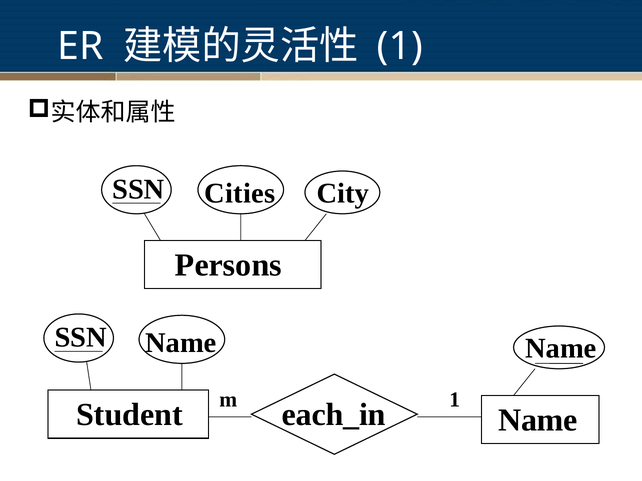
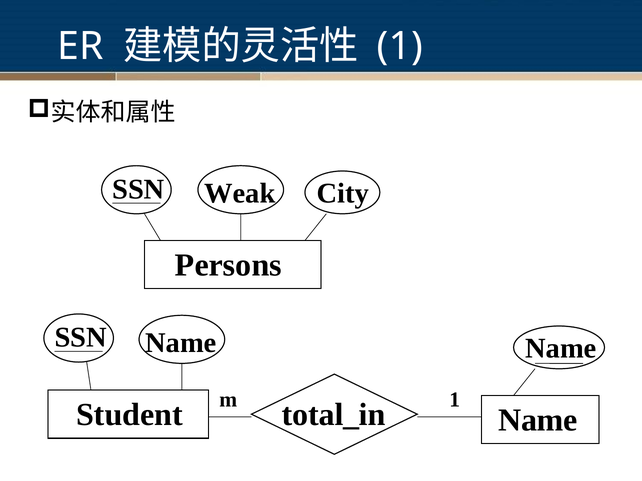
Cities: Cities -> Weak
each_in: each_in -> total_in
